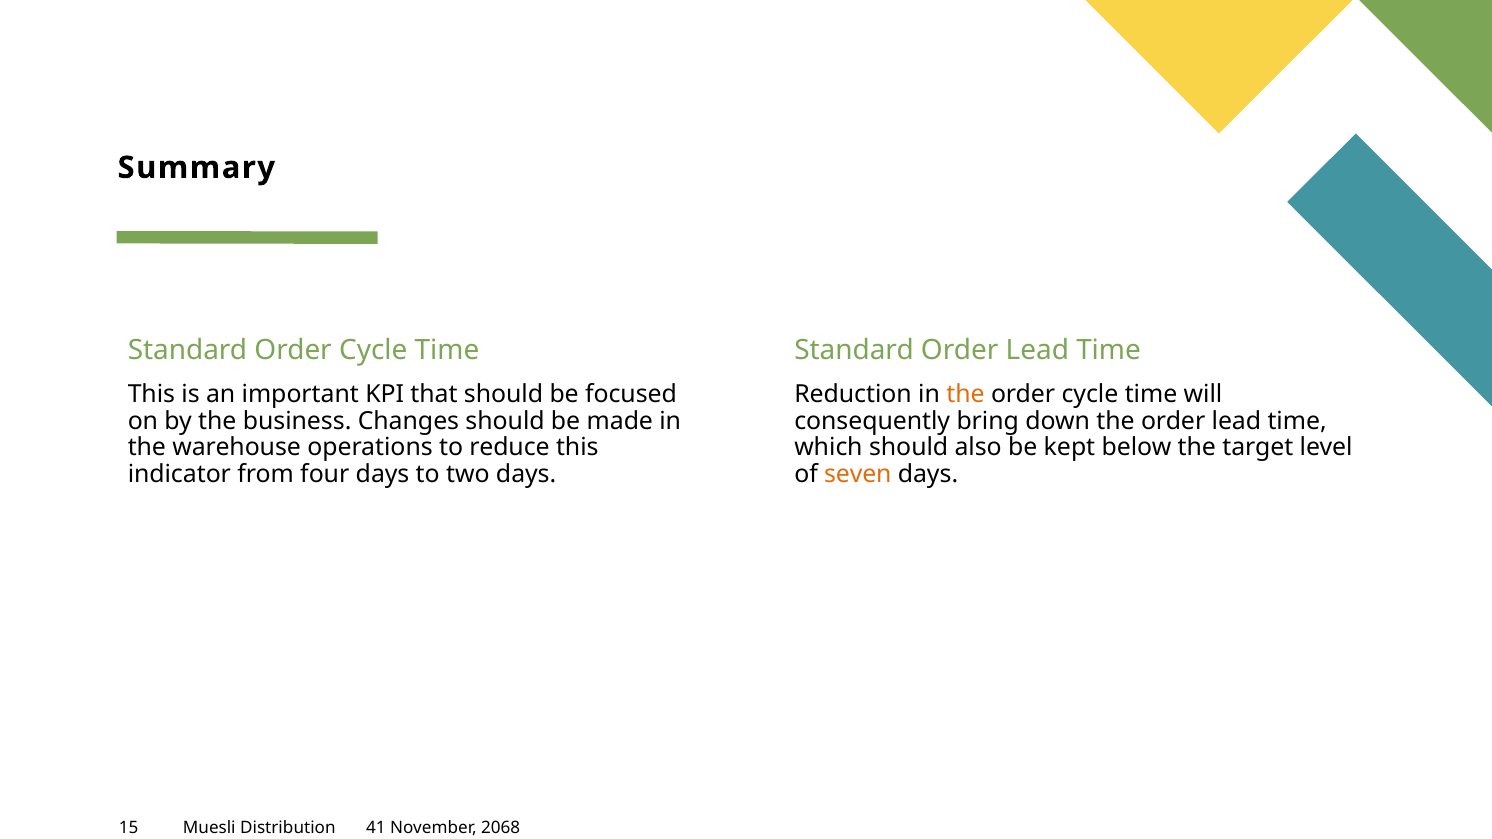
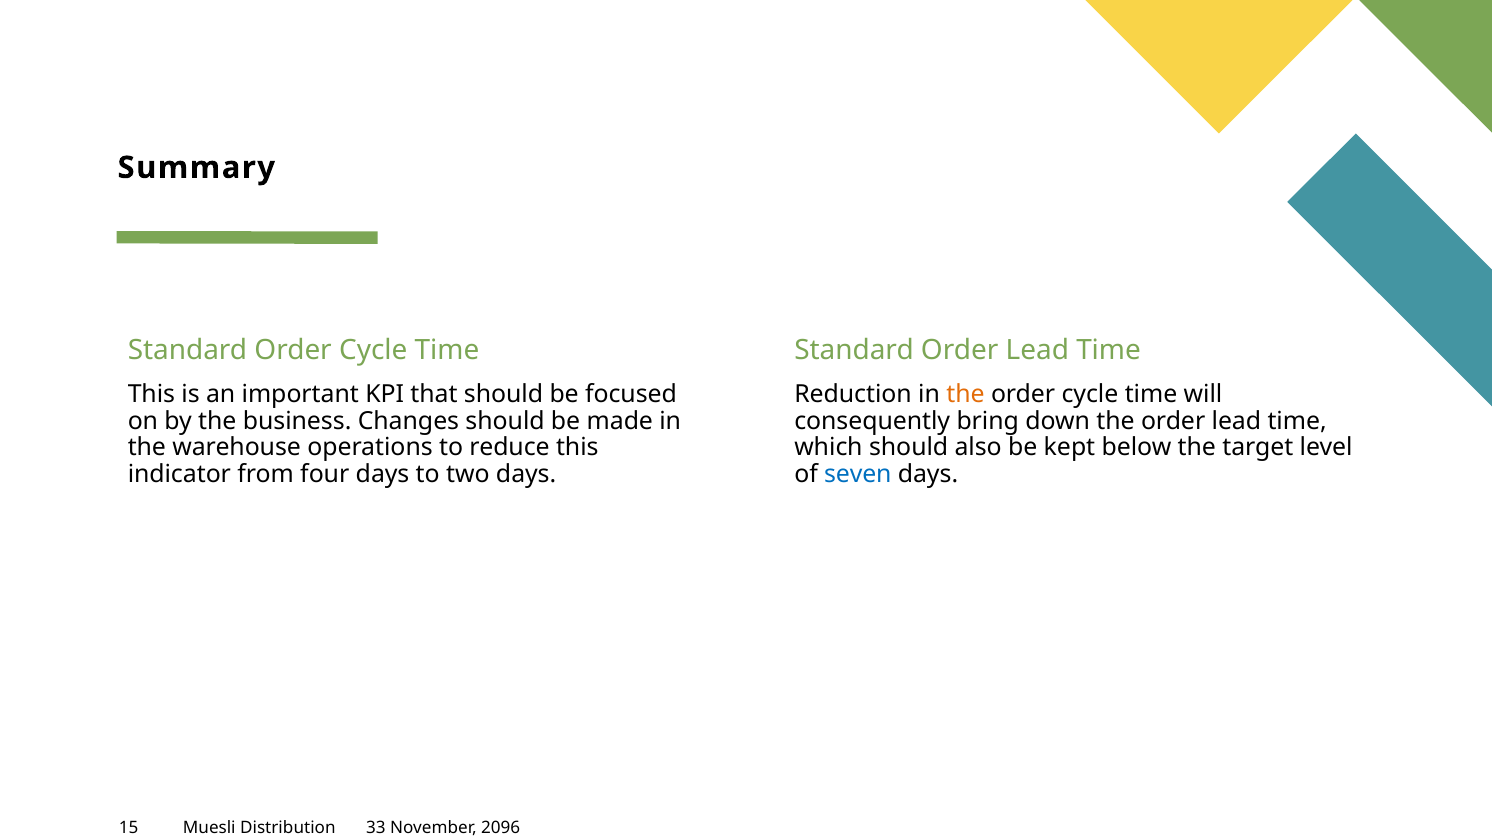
seven colour: orange -> blue
41: 41 -> 33
2068: 2068 -> 2096
